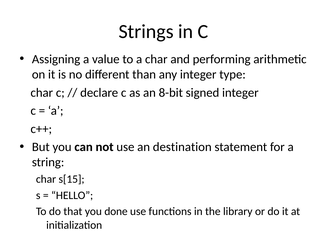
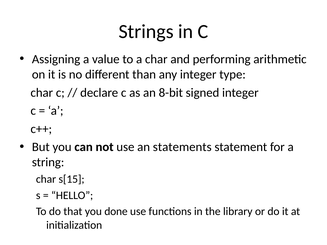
destination: destination -> statements
